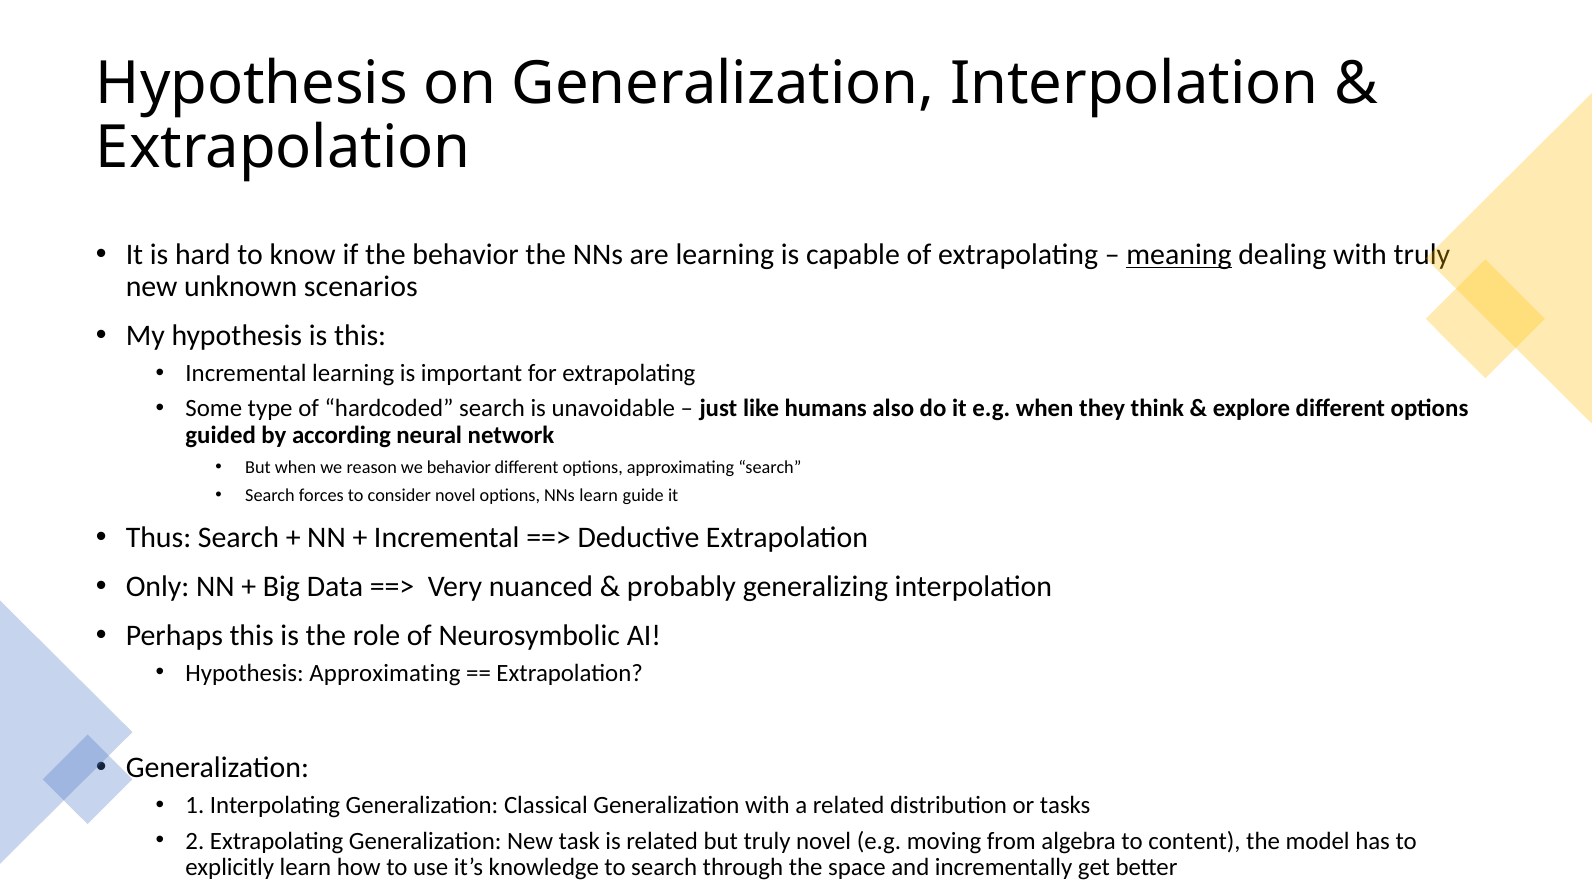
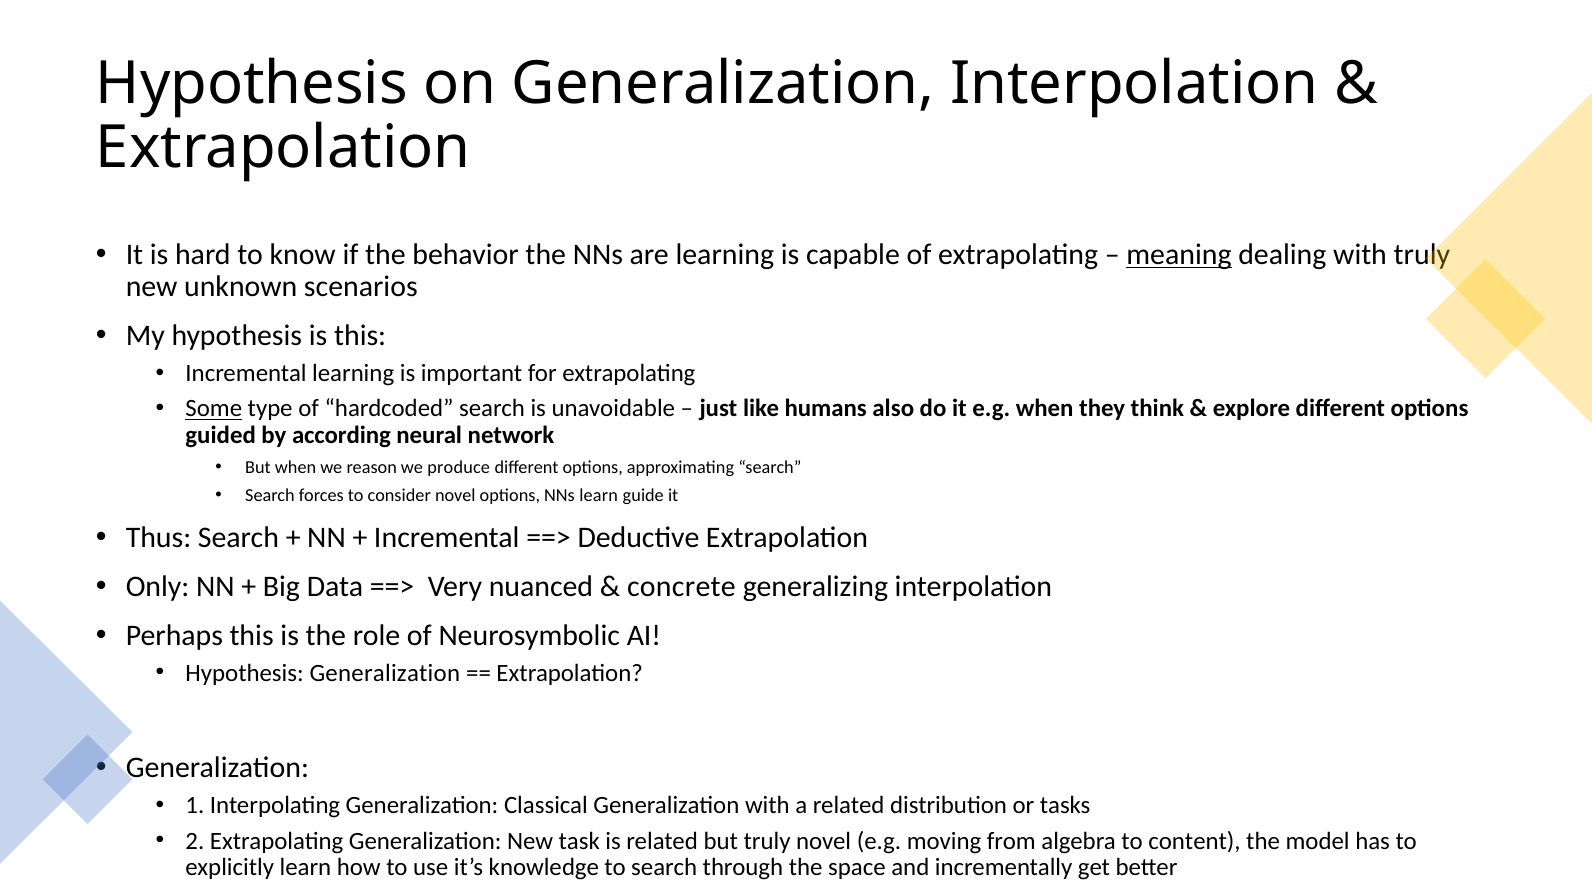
Some underline: none -> present
we behavior: behavior -> produce
probably: probably -> concrete
Hypothesis Approximating: Approximating -> Generalization
